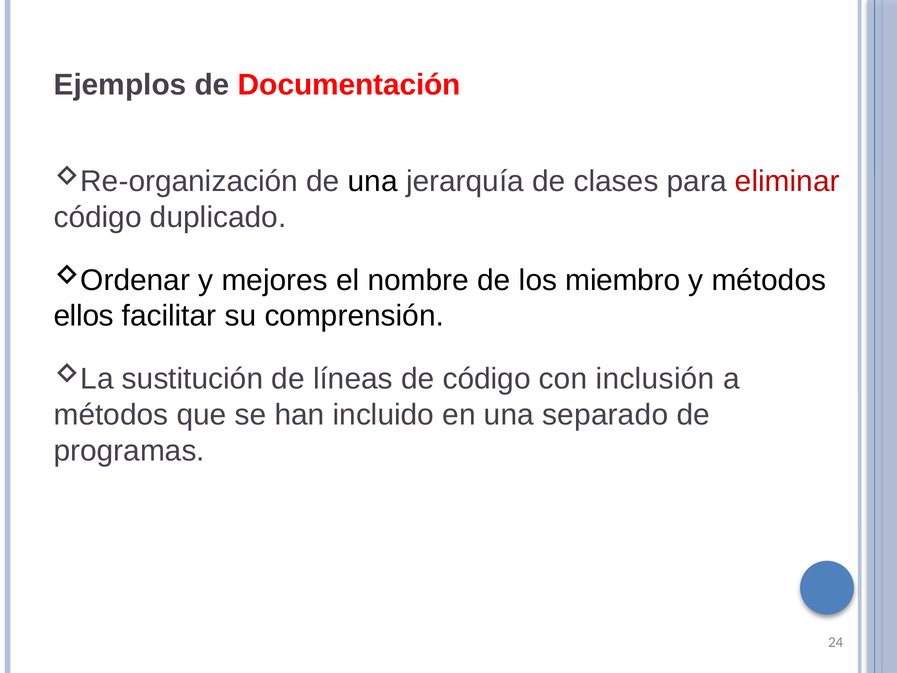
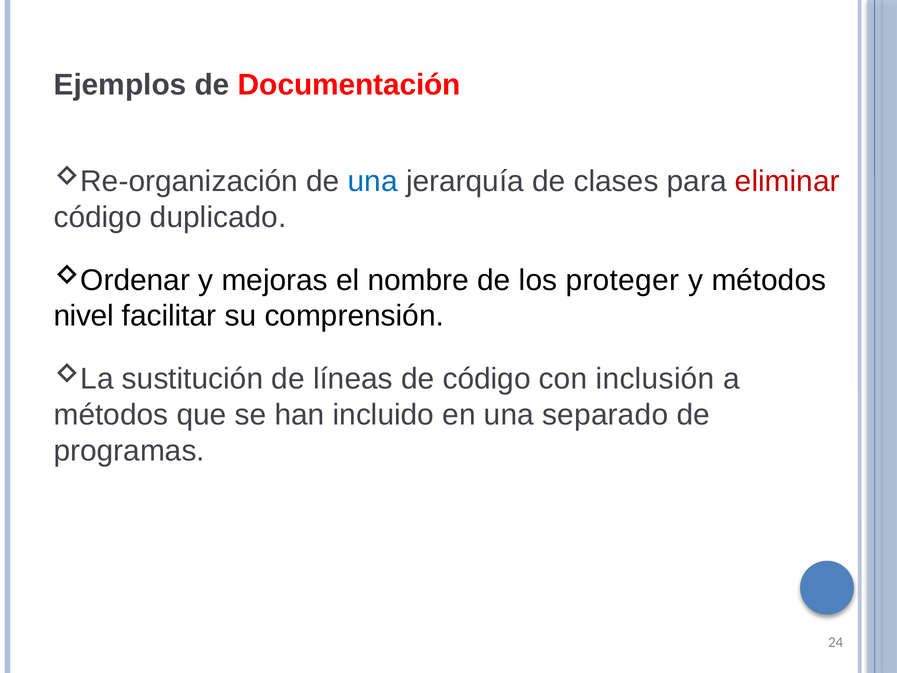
una at (373, 181) colour: black -> blue
mejores: mejores -> mejoras
miembro: miembro -> proteger
ellos: ellos -> nivel
